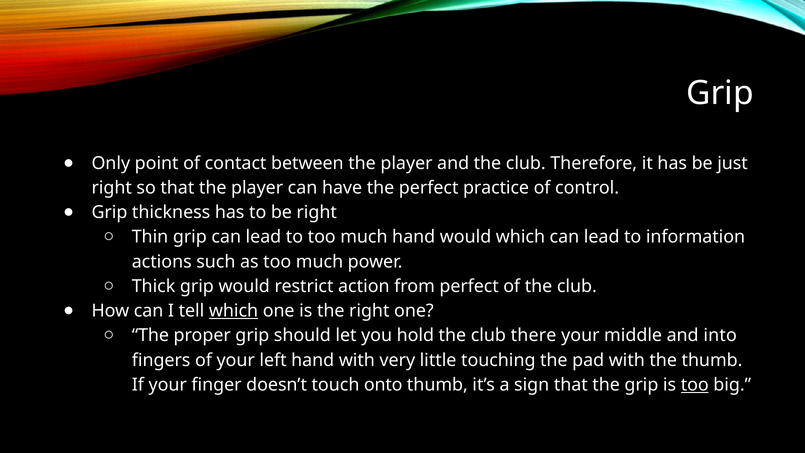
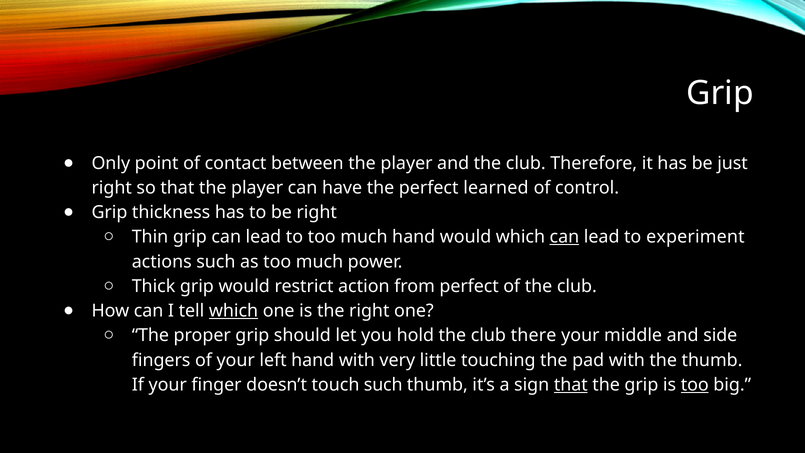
practice: practice -> learned
can at (564, 237) underline: none -> present
information: information -> experiment
into: into -> side
touch onto: onto -> such
that at (571, 385) underline: none -> present
